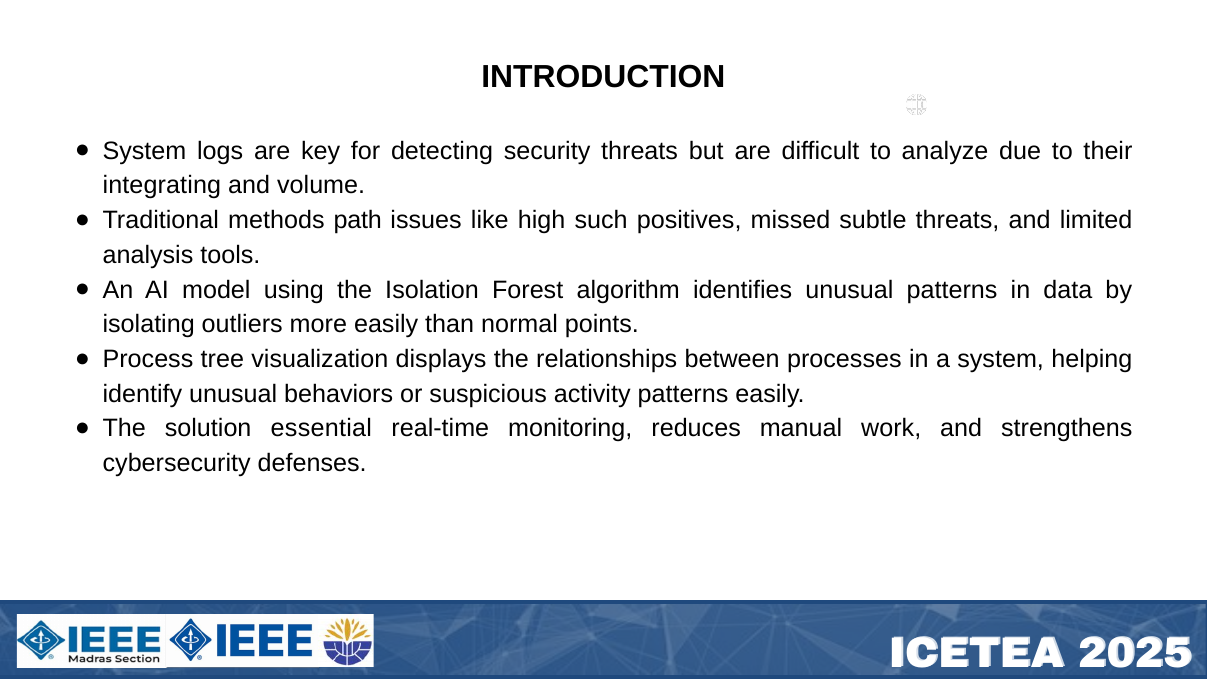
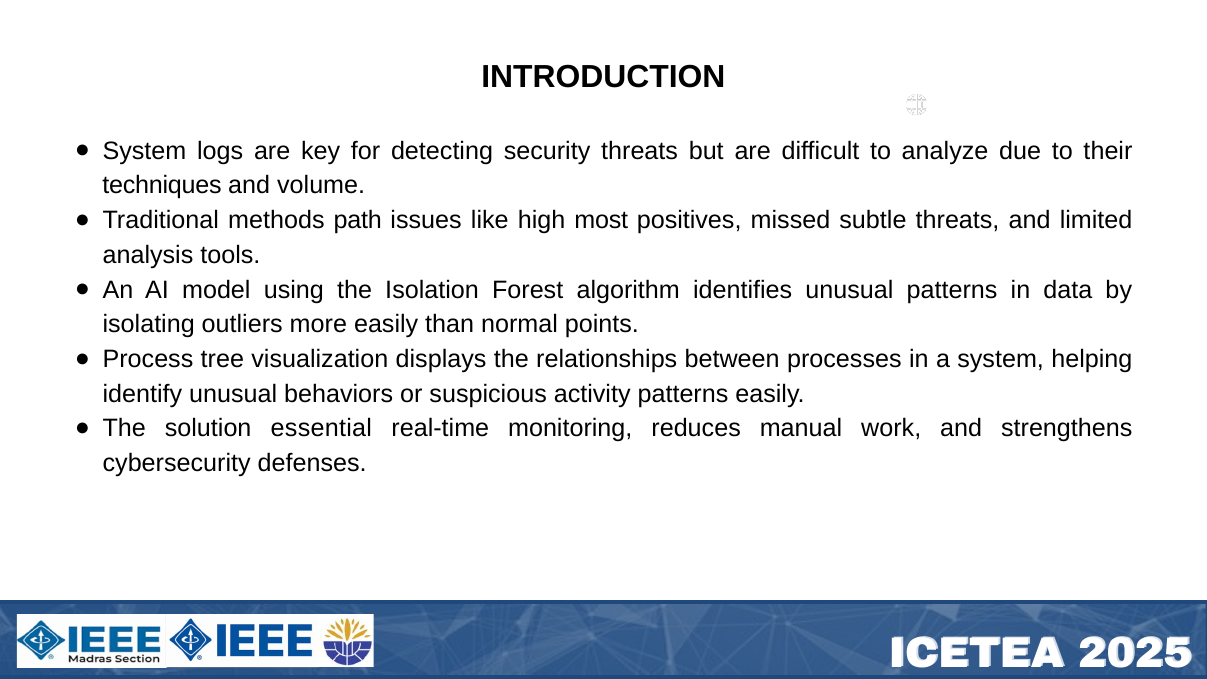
integrating: integrating -> techniques
such: such -> most
